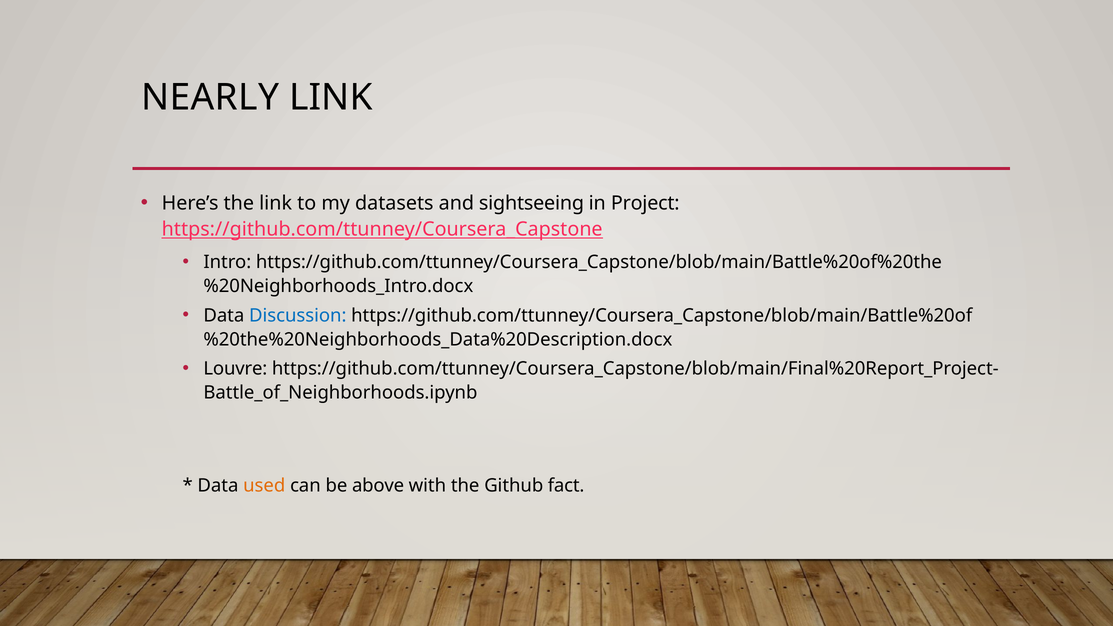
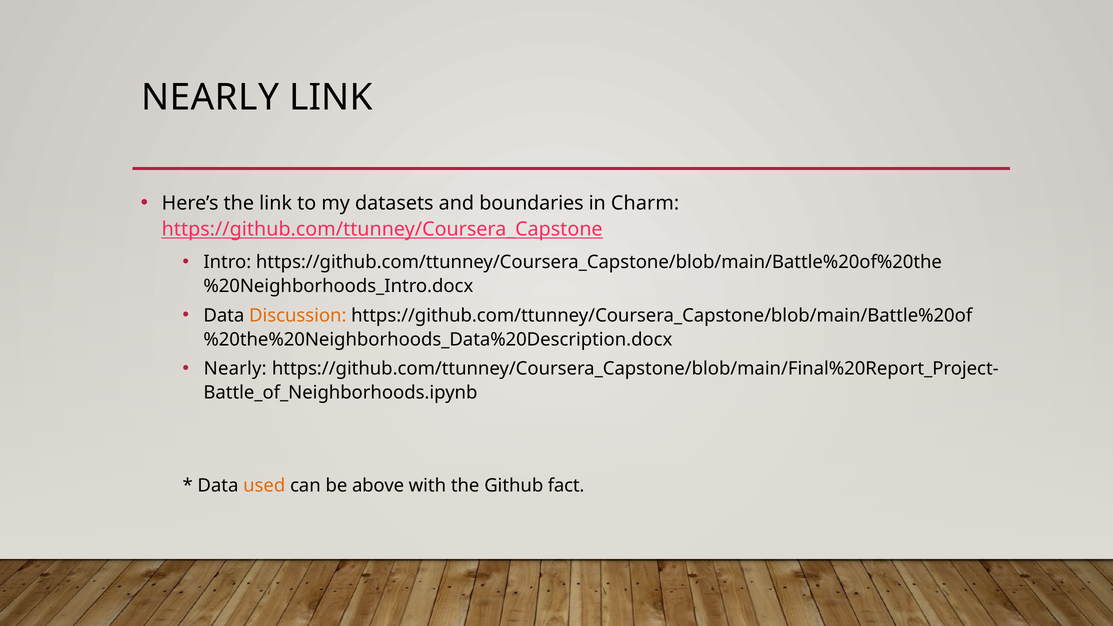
sightseeing: sightseeing -> boundaries
Project: Project -> Charm
Discussion colour: blue -> orange
Louvre at (235, 369): Louvre -> Nearly
